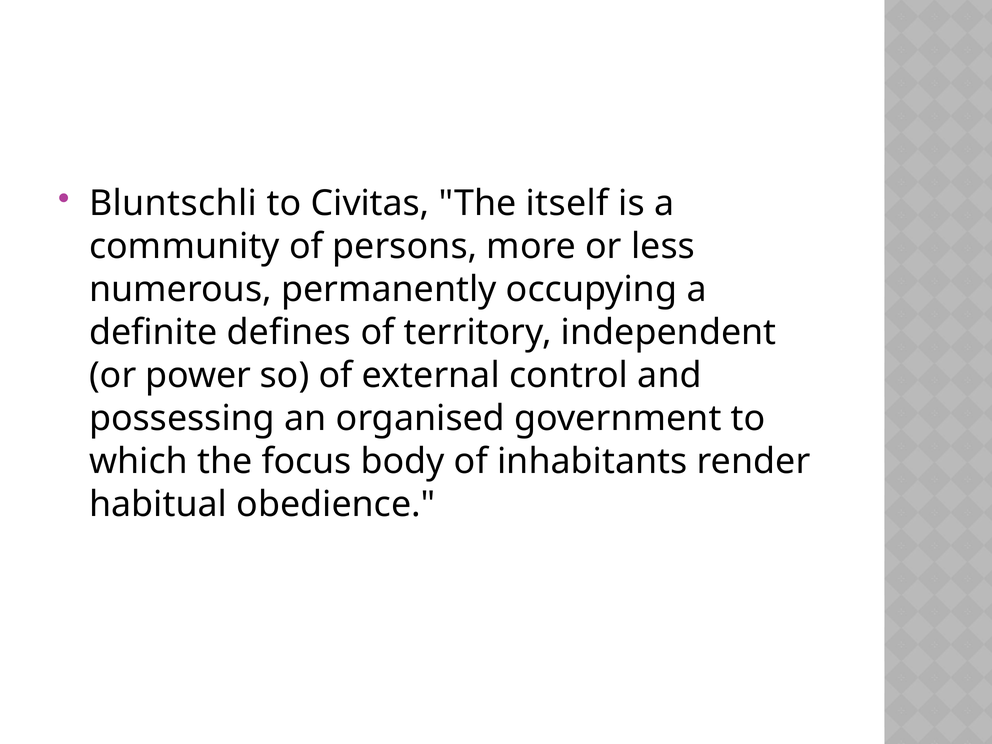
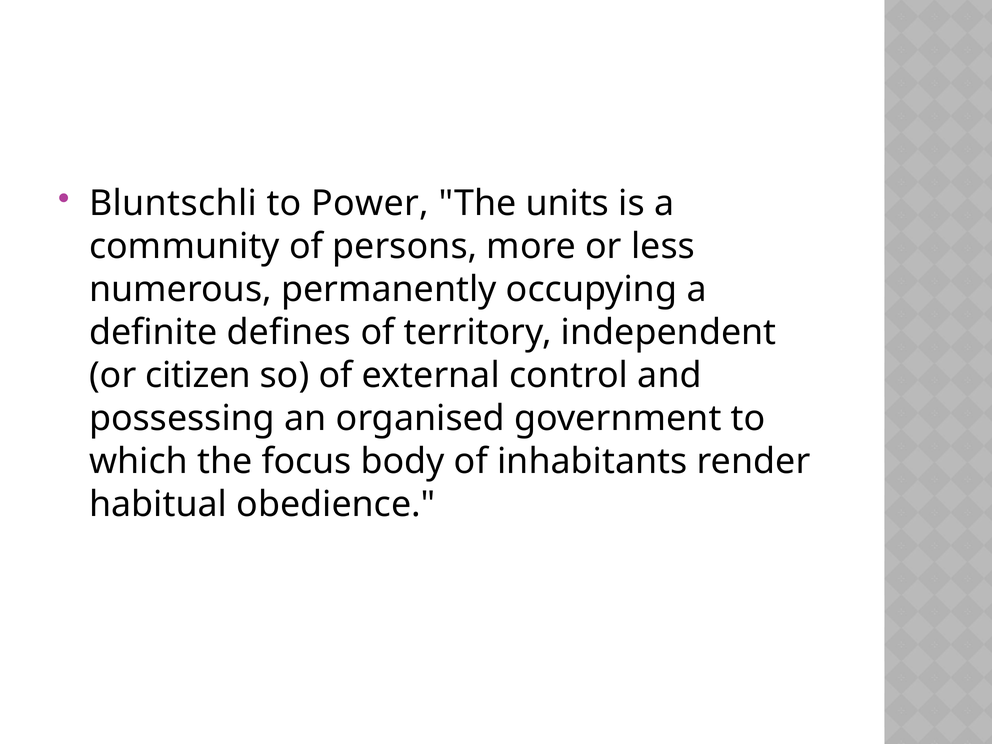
Civitas: Civitas -> Power
itself: itself -> units
power: power -> citizen
